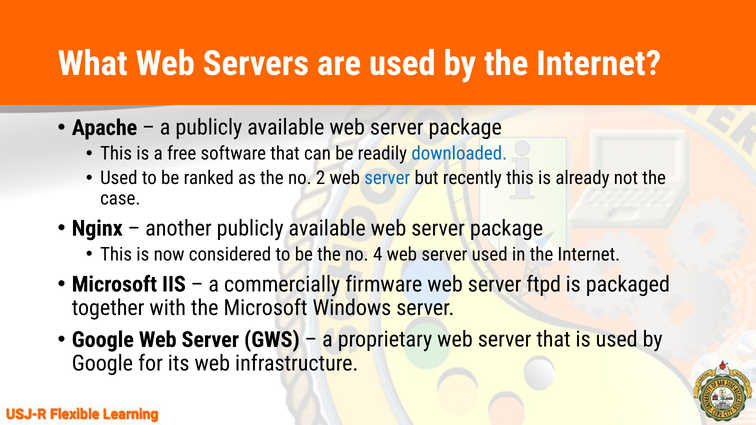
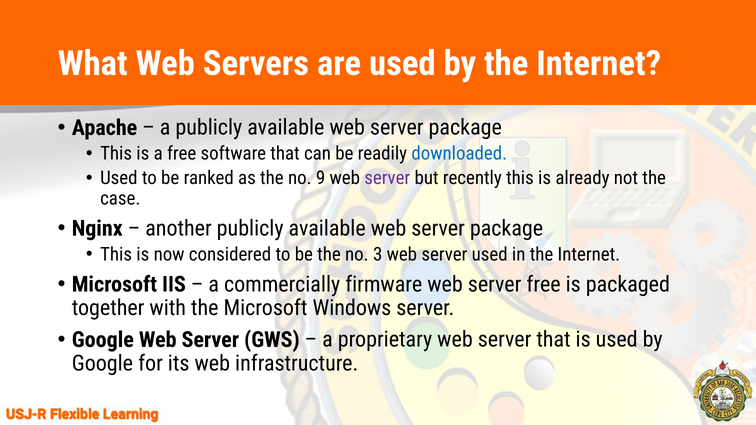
2: 2 -> 9
server at (387, 178) colour: blue -> purple
4: 4 -> 3
server ftpd: ftpd -> free
